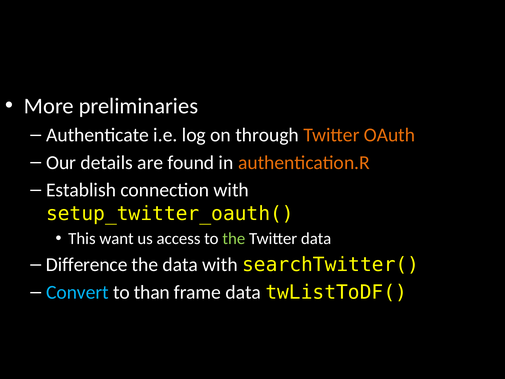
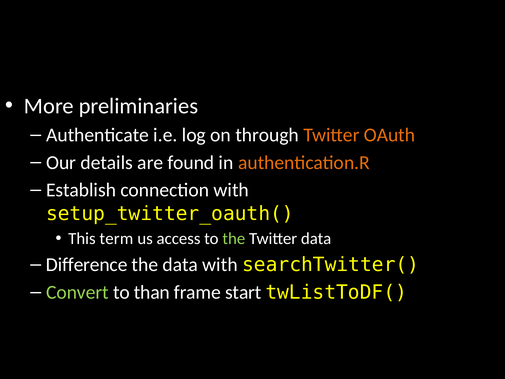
want: want -> term
Convert colour: light blue -> light green
frame data: data -> start
